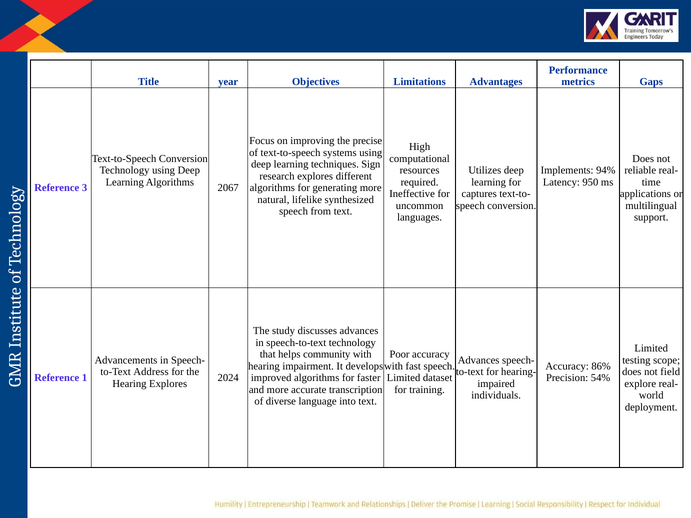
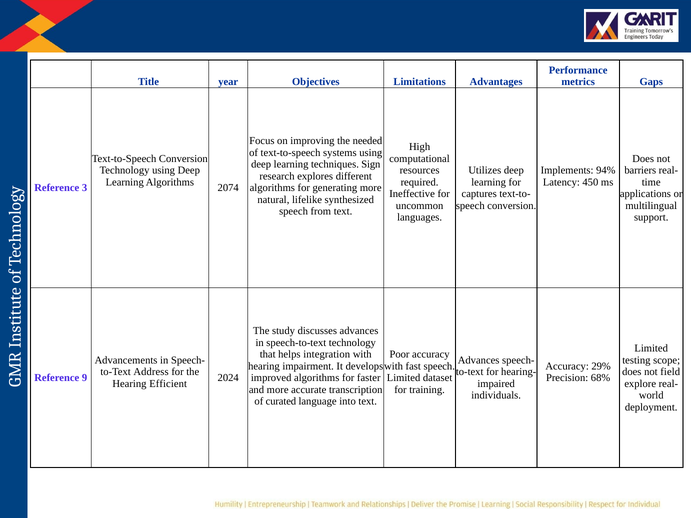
precise: precise -> needed
reliable: reliable -> barriers
950: 950 -> 450
2067: 2067 -> 2074
community: community -> integration
86%: 86% -> 29%
1: 1 -> 9
54%: 54% -> 68%
Hearing Explores: Explores -> Efficient
diverse: diverse -> curated
